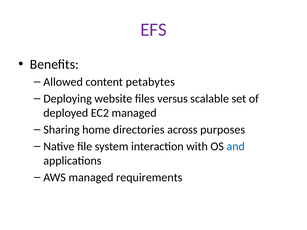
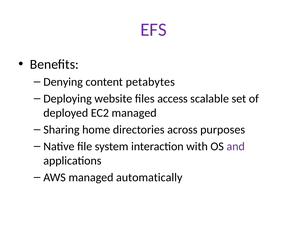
Allowed: Allowed -> Denying
versus: versus -> access
and colour: blue -> purple
requirements: requirements -> automatically
